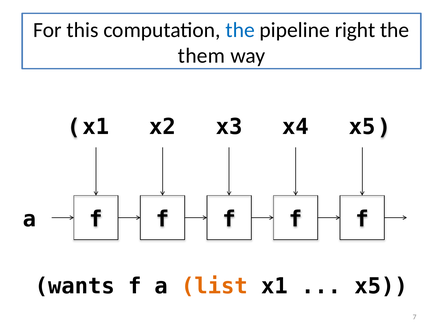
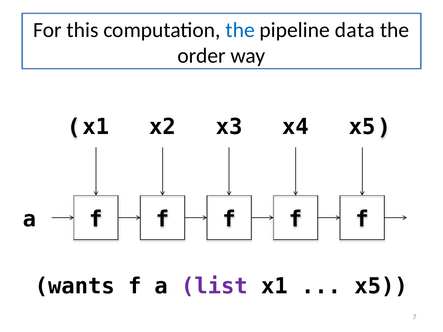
right: right -> data
them: them -> order
list colour: orange -> purple
